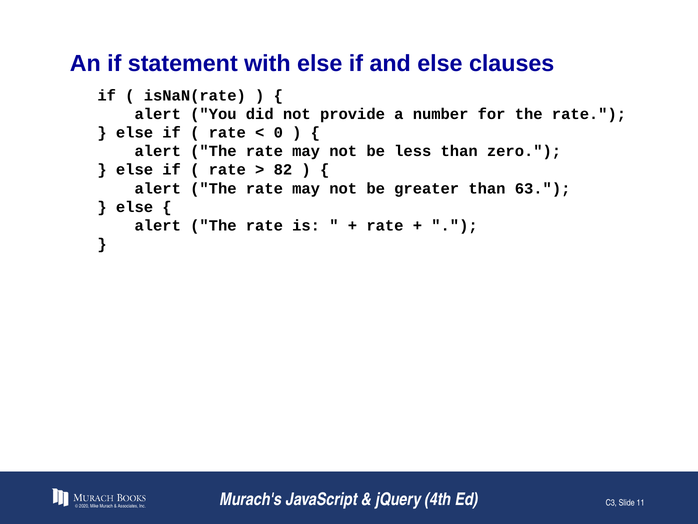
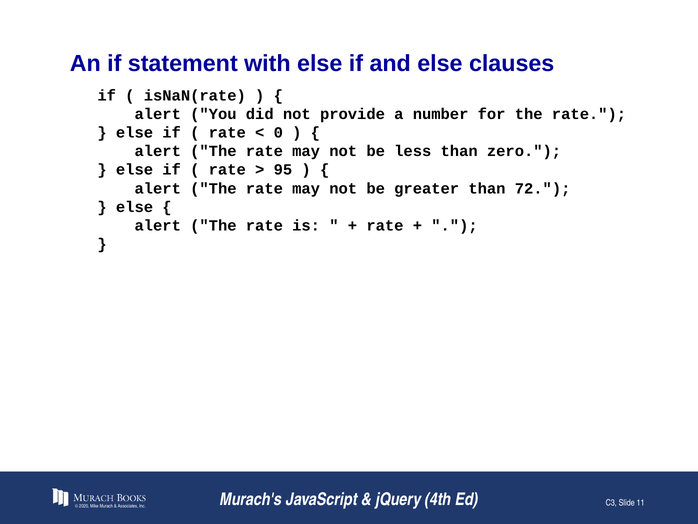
82: 82 -> 95
63: 63 -> 72
